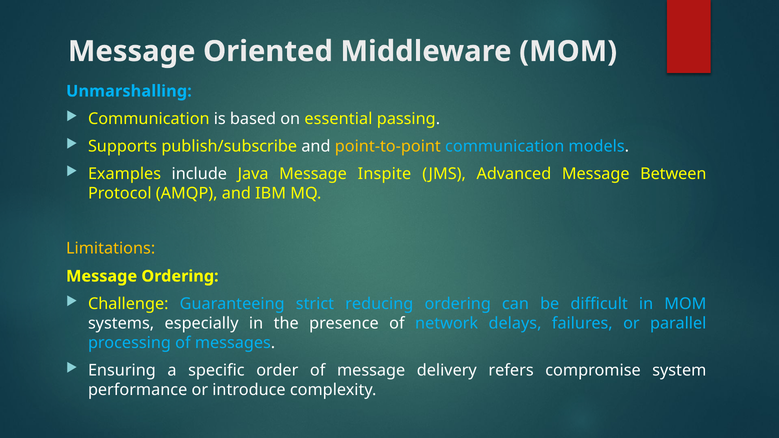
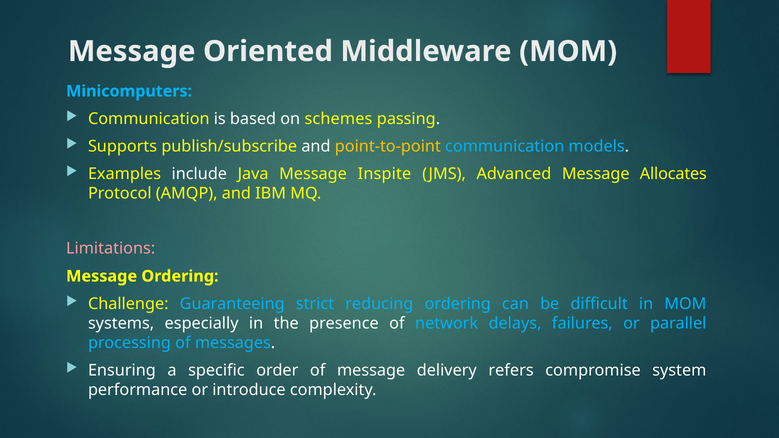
Unmarshalling: Unmarshalling -> Minicomputers
essential: essential -> schemes
Between: Between -> Allocates
Limitations colour: yellow -> pink
